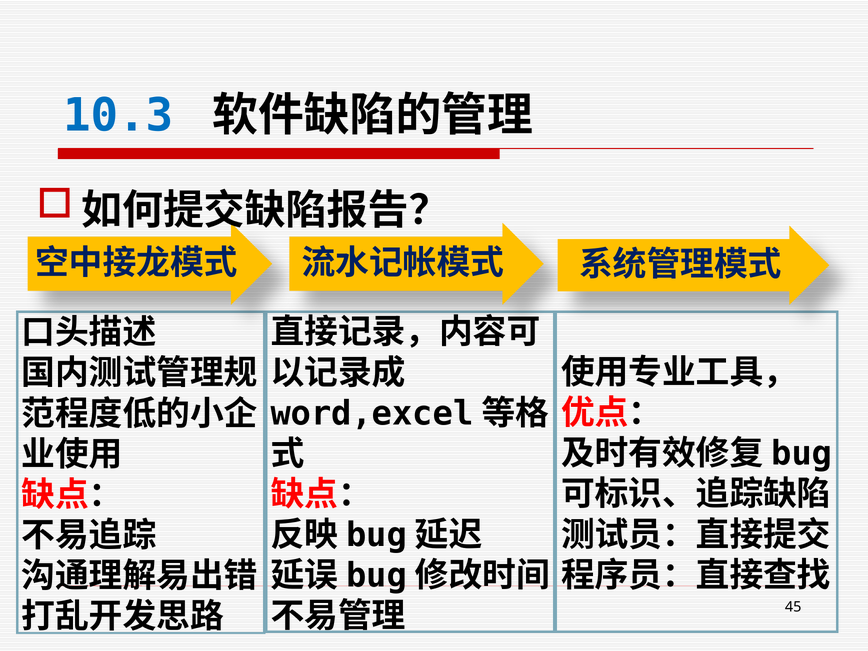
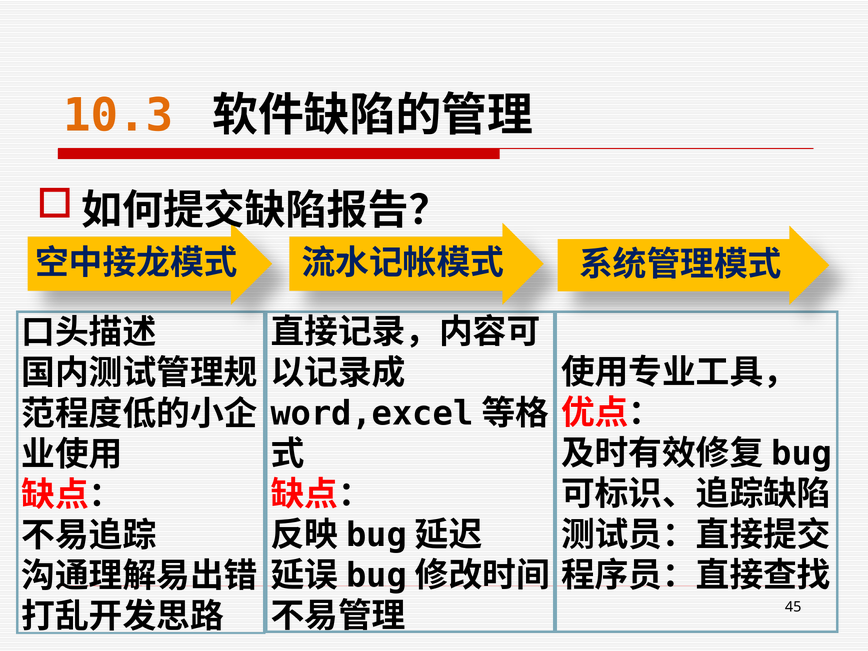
10.3 colour: blue -> orange
